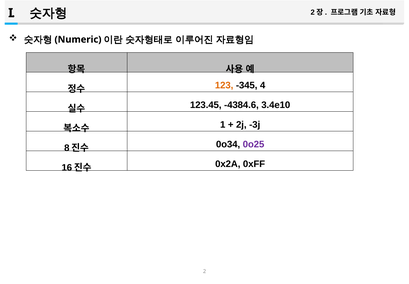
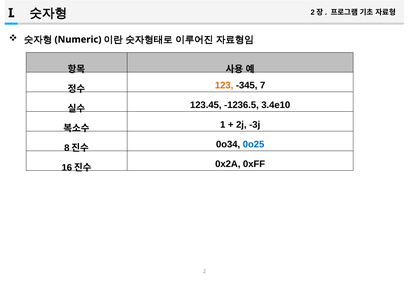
4: 4 -> 7
-4384.6: -4384.6 -> -1236.5
0o25 colour: purple -> blue
